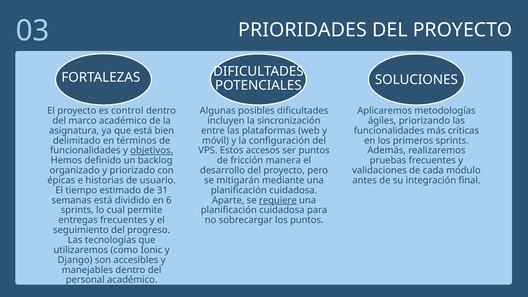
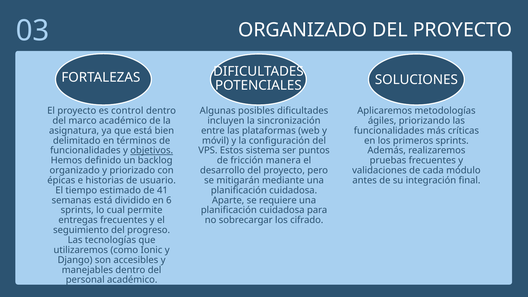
03 PRIORIDADES: PRIORIDADES -> ORGANIZADO
accesos: accesos -> sistema
31: 31 -> 41
requiere underline: present -> none
los puntos: puntos -> cifrado
